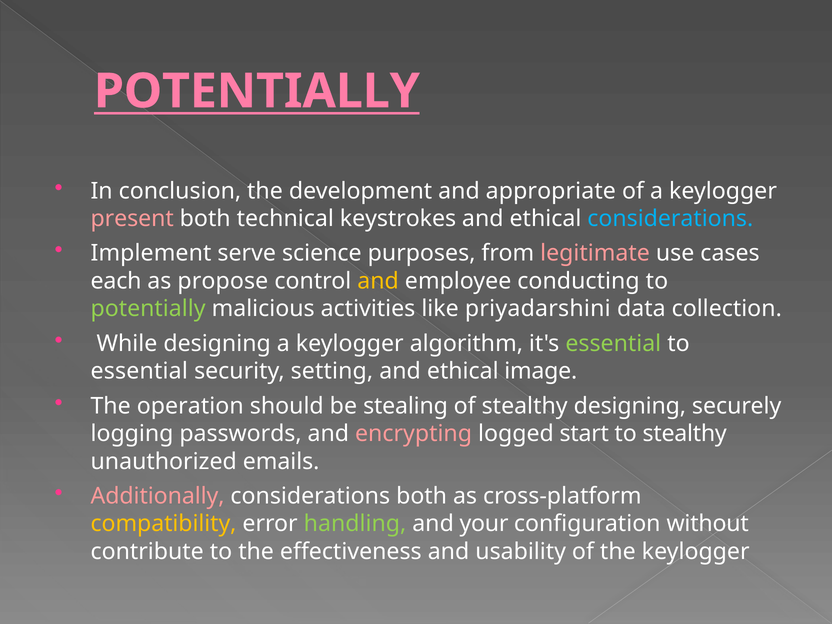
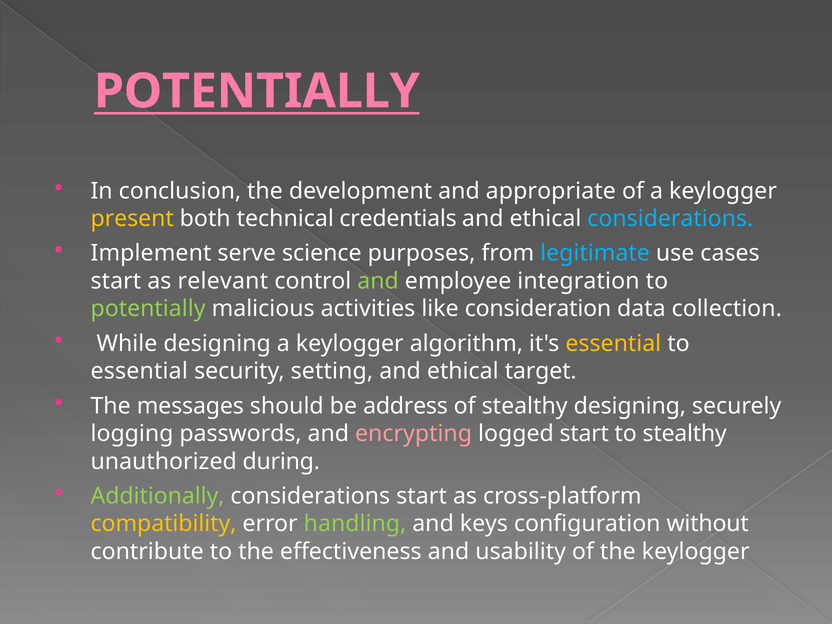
present colour: pink -> yellow
keystrokes: keystrokes -> credentials
legitimate colour: pink -> light blue
each at (116, 281): each -> start
propose: propose -> relevant
and at (378, 281) colour: yellow -> light green
conducting: conducting -> integration
priyadarshini: priyadarshini -> consideration
essential at (613, 344) colour: light green -> yellow
image: image -> target
operation: operation -> messages
stealing: stealing -> address
emails: emails -> during
Additionally colour: pink -> light green
considerations both: both -> start
your: your -> keys
